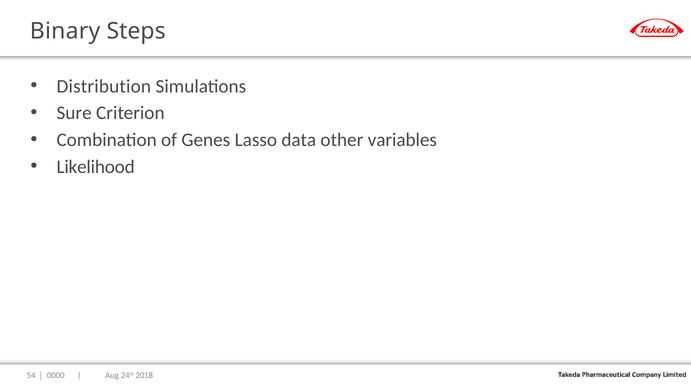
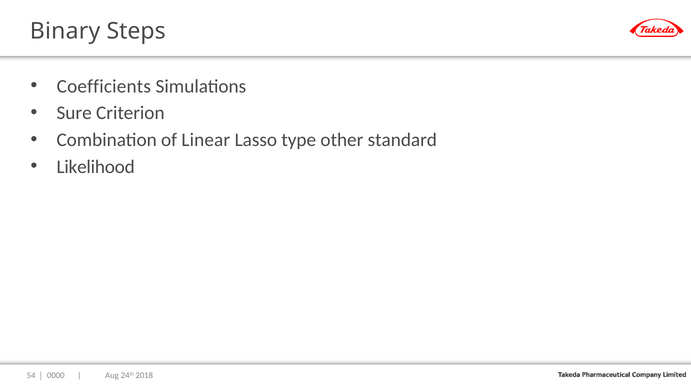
Distribution: Distribution -> Coefficients
Genes: Genes -> Linear
data: data -> type
variables: variables -> standard
